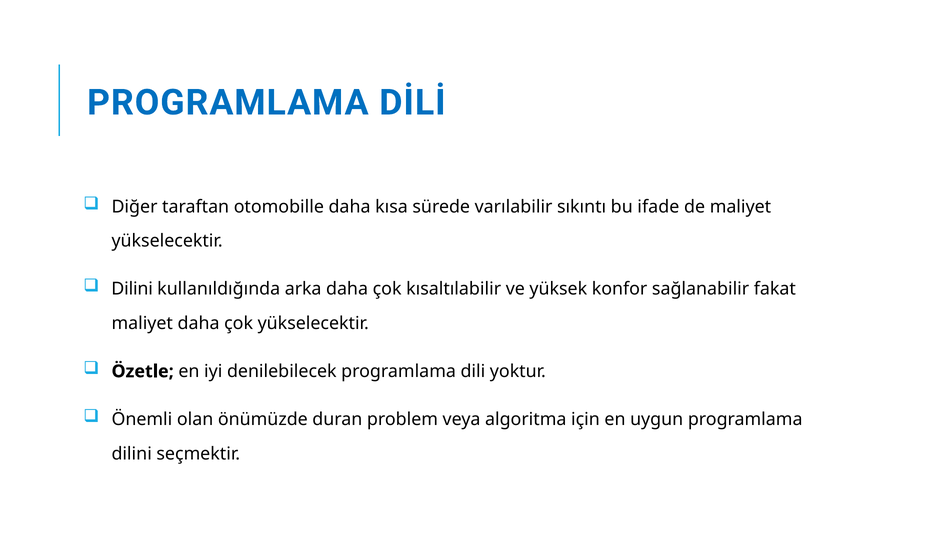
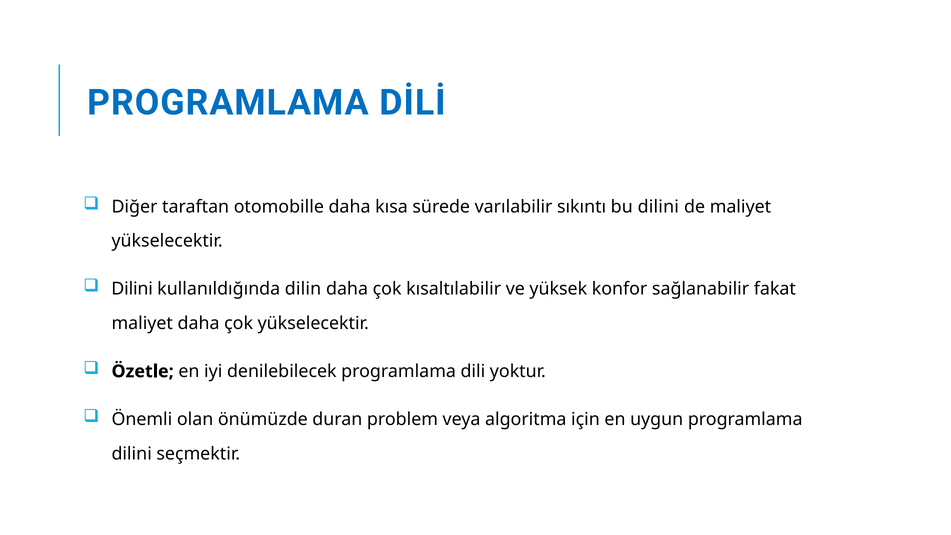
bu ifade: ifade -> dilini
arka: arka -> dilin
